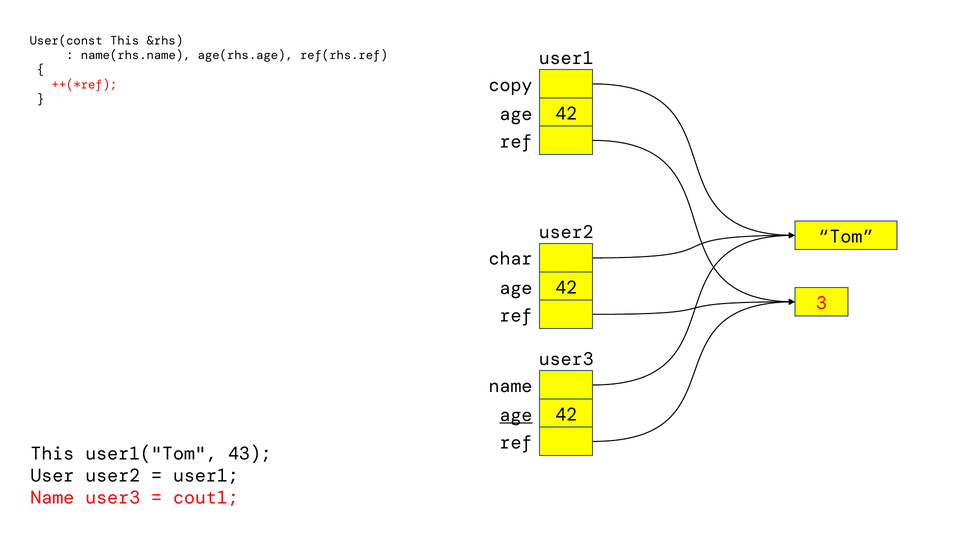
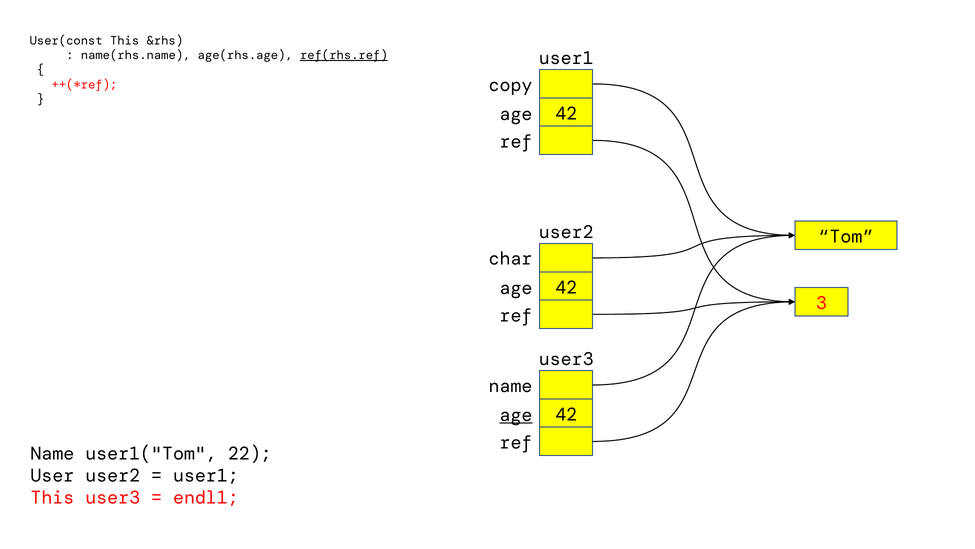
ref(rhs.ref underline: none -> present
This at (52, 453): This -> Name
43: 43 -> 22
Name at (52, 497): Name -> This
cout1: cout1 -> endl1
